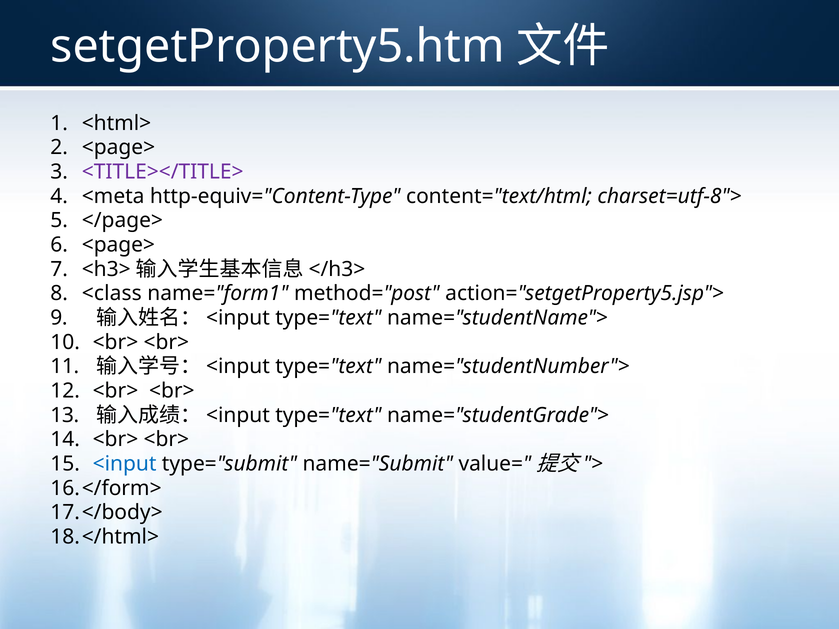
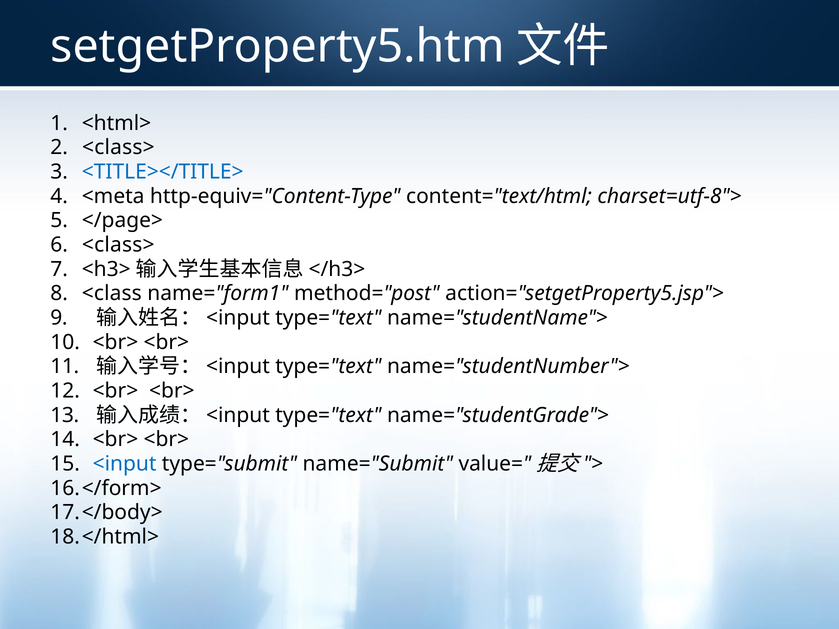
<page> at (118, 148): <page> -> <class>
<TITLE></TITLE> colour: purple -> blue
<page> at (118, 245): <page> -> <class>
